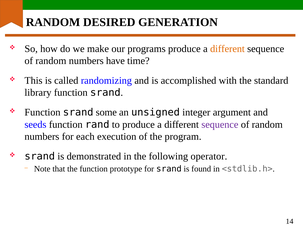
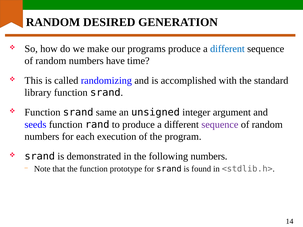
different at (227, 49) colour: orange -> blue
some: some -> same
following operator: operator -> numbers
